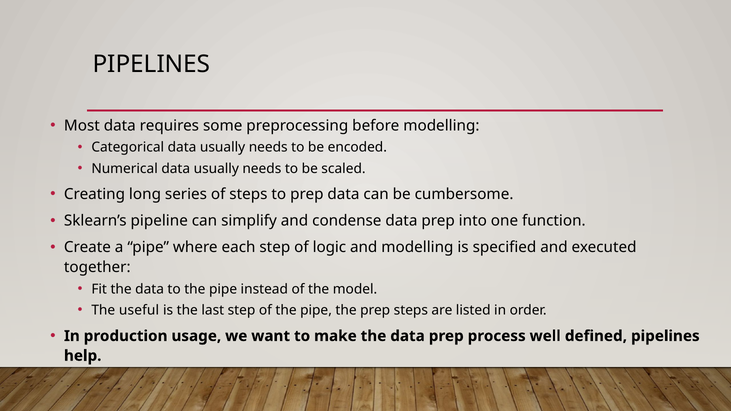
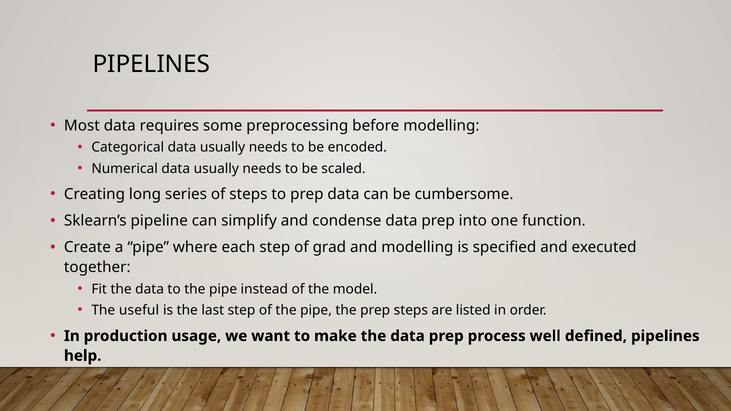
logic: logic -> grad
